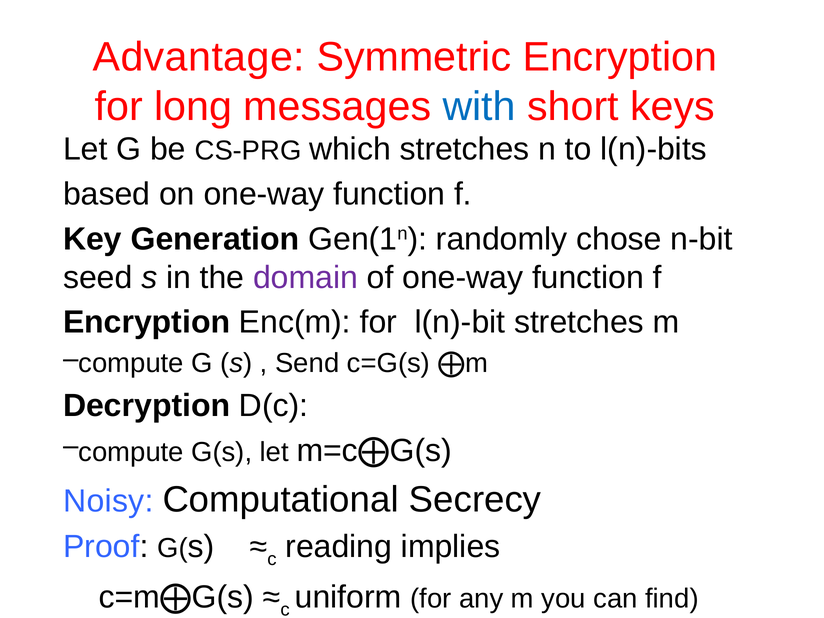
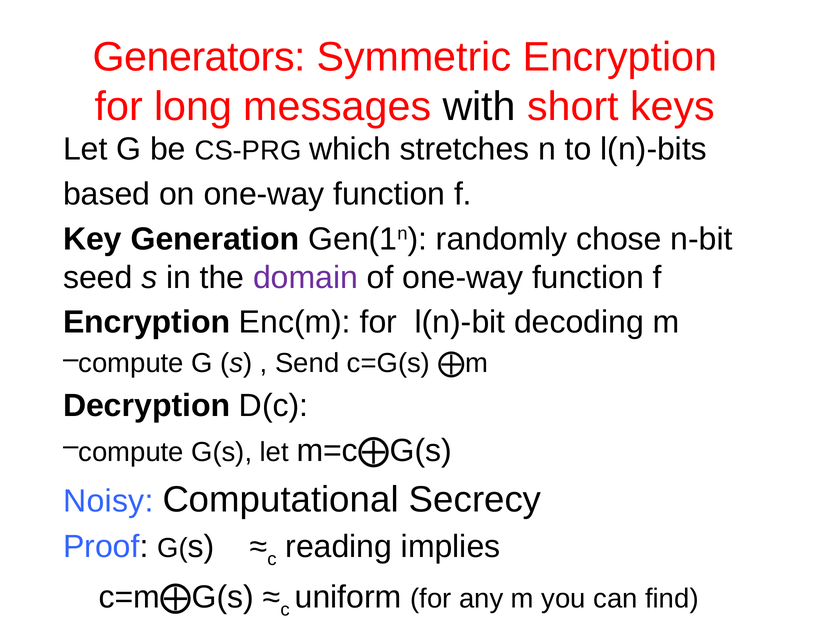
Advantage: Advantage -> Generators
with colour: blue -> black
l(n)-bit stretches: stretches -> decoding
